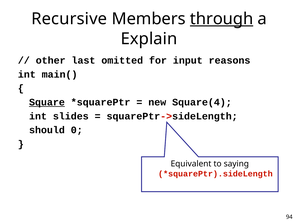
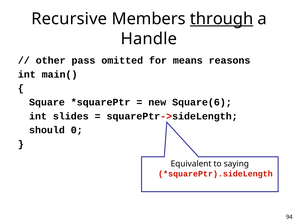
Explain: Explain -> Handle
last: last -> pass
input: input -> means
Square underline: present -> none
Square(4: Square(4 -> Square(6
